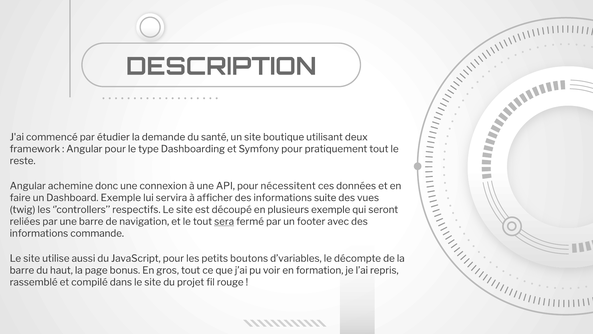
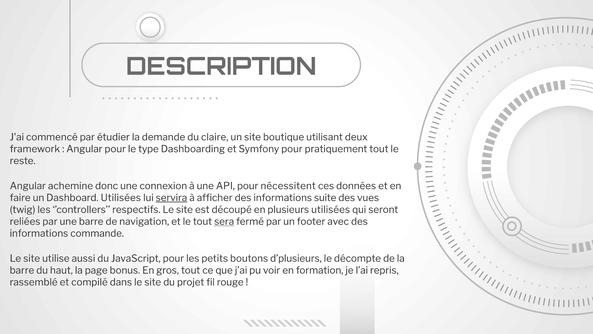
santé: santé -> claire
Dashboard Exemple: Exemple -> Utilisées
servira underline: none -> present
plusieurs exemple: exemple -> utilisées
d’variables: d’variables -> d’plusieurs
